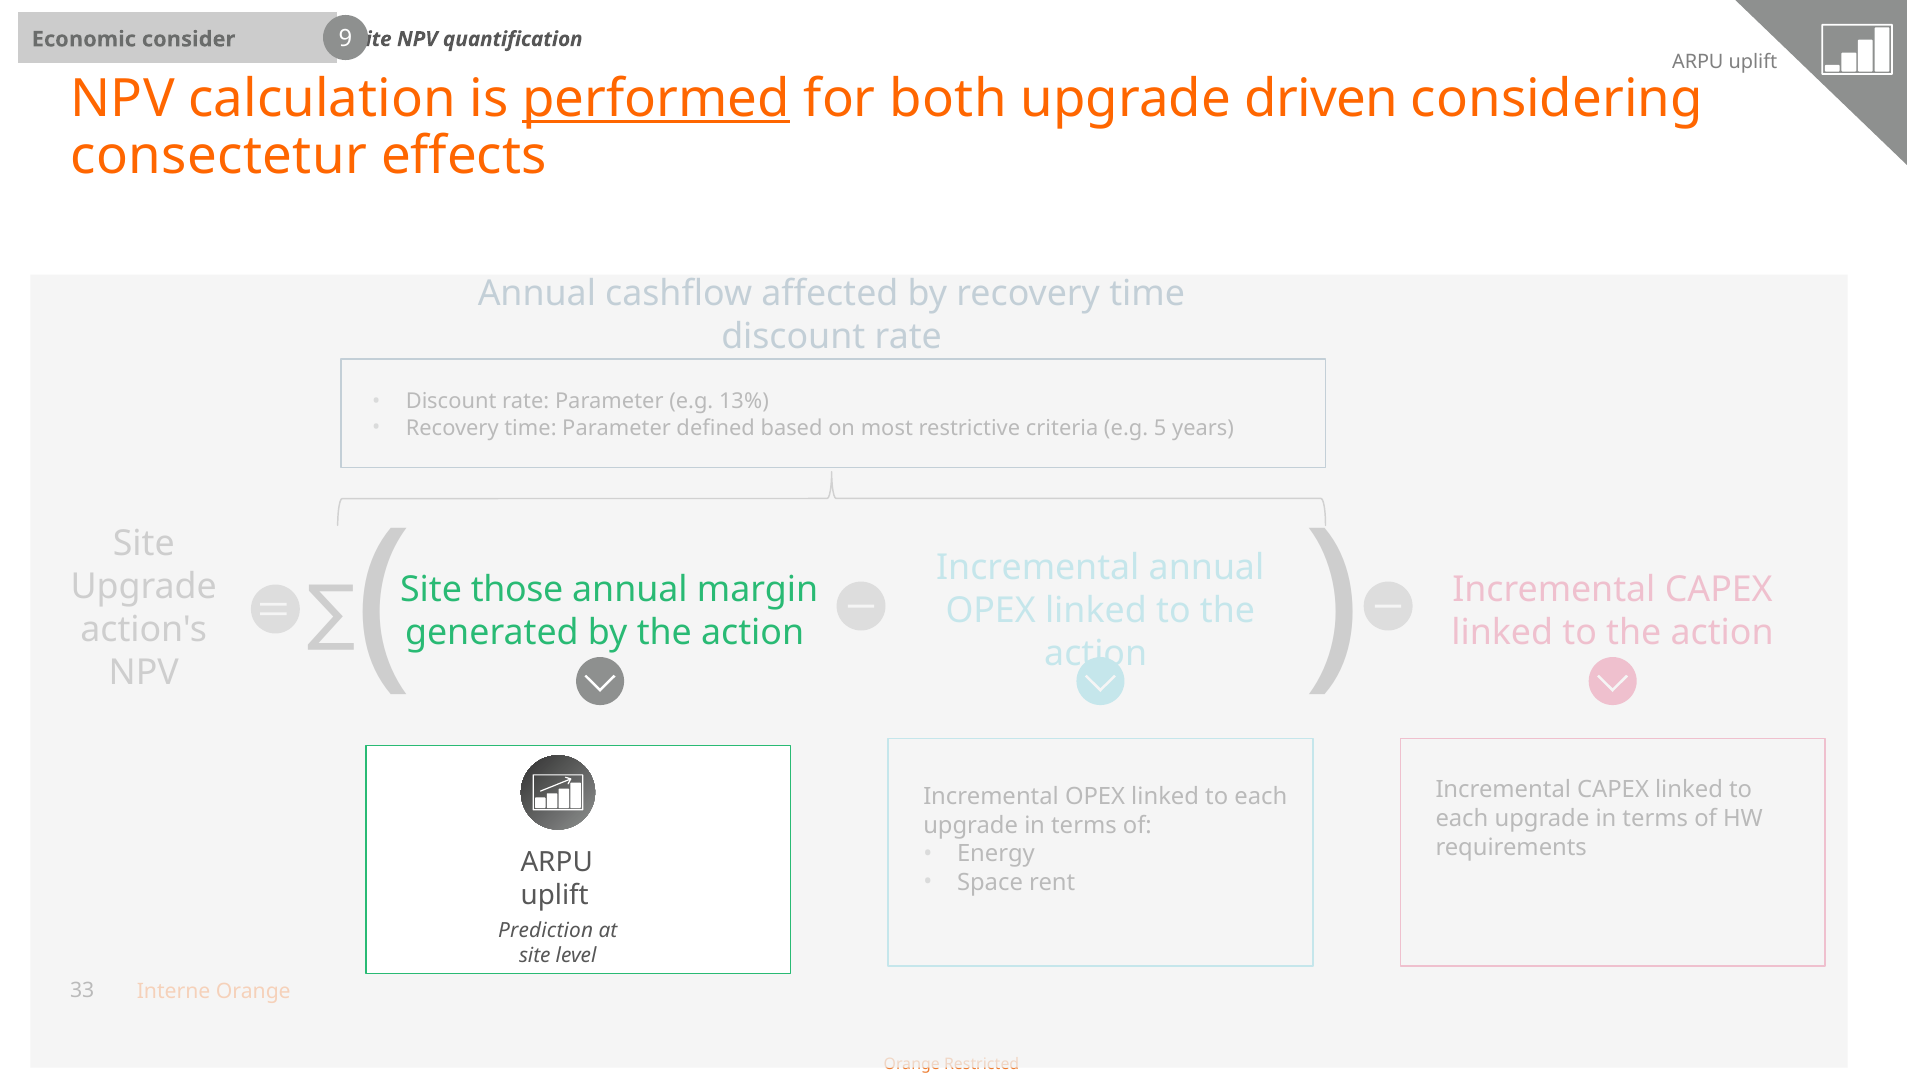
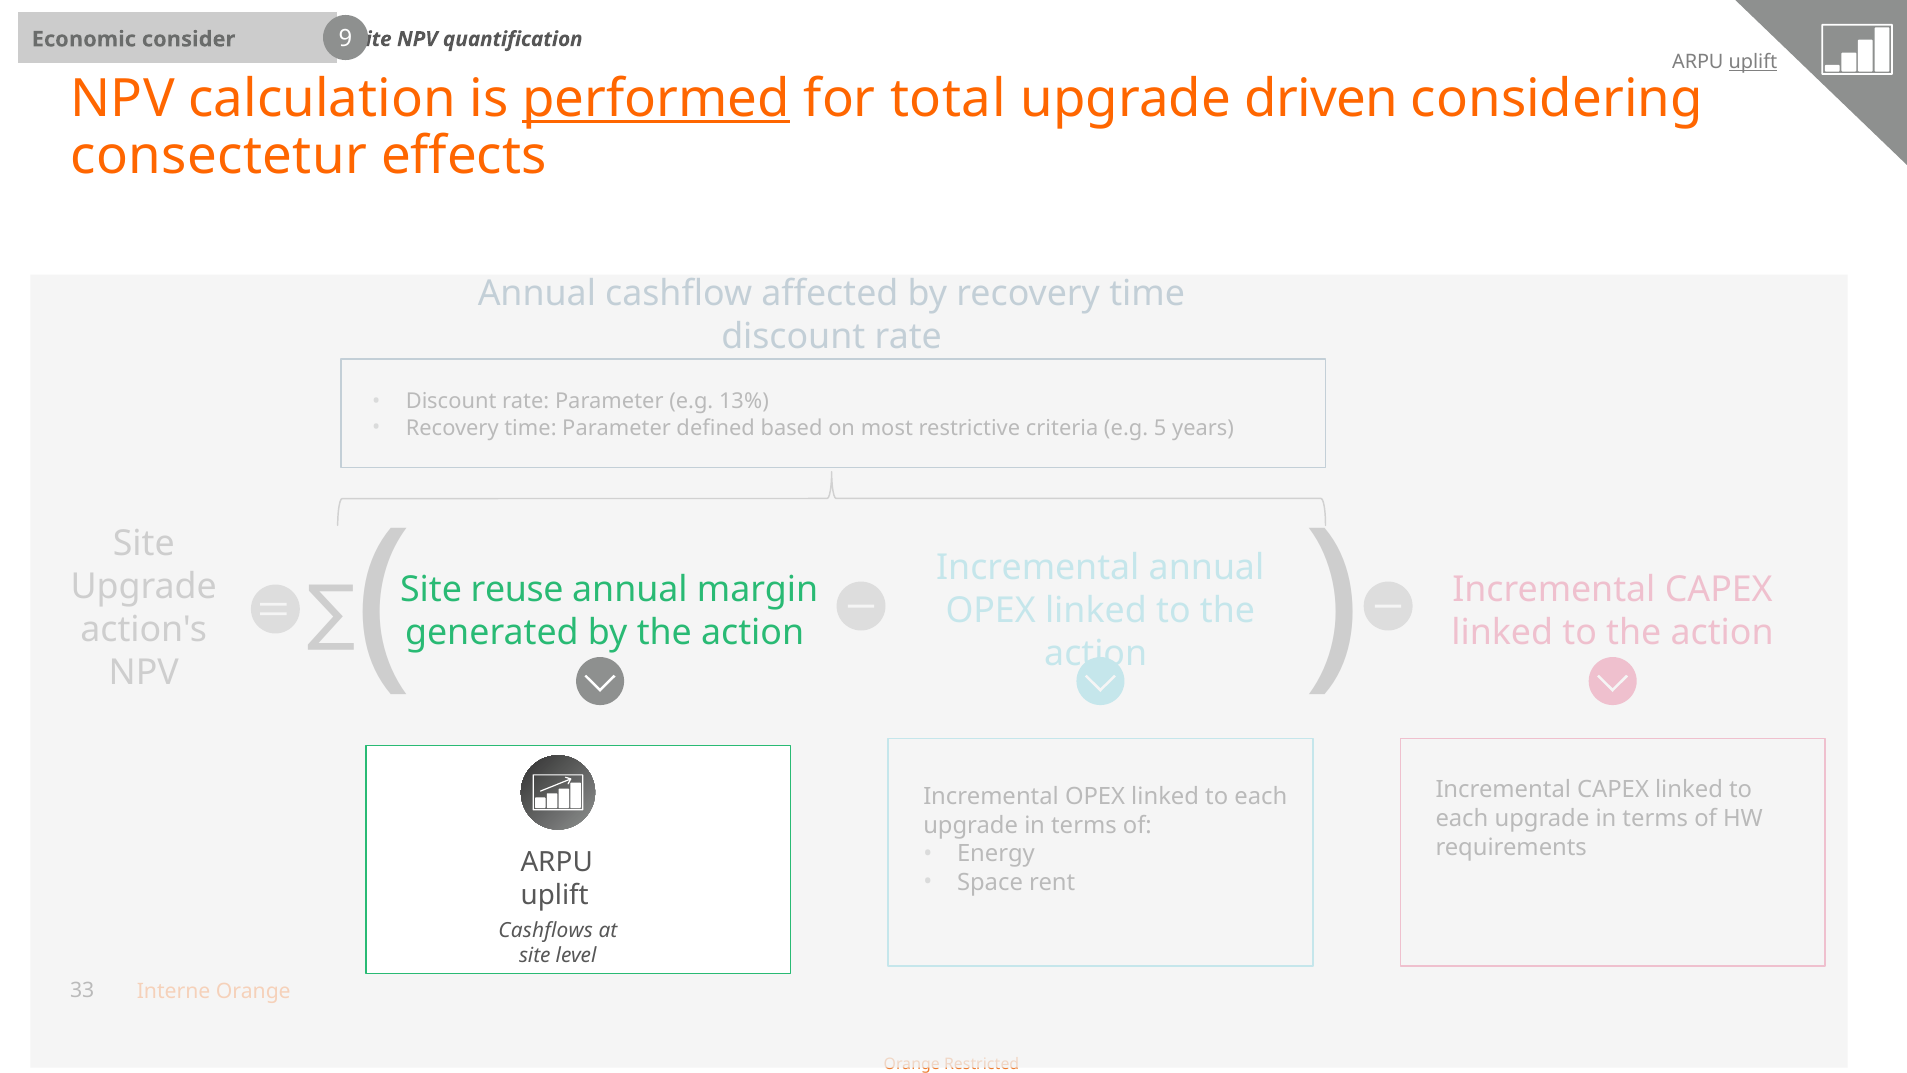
uplift at (1753, 62) underline: none -> present
both: both -> total
those: those -> reuse
Prediction: Prediction -> Cashflows
